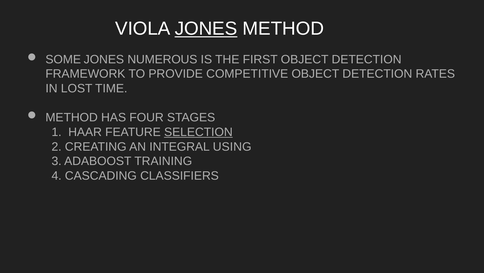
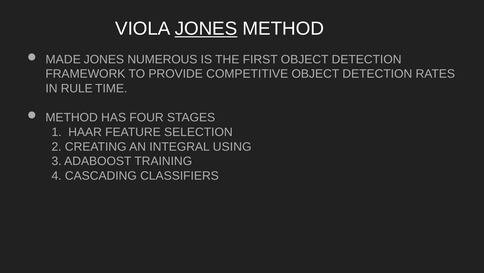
SOME: SOME -> MADE
LOST: LOST -> RULE
SELECTION underline: present -> none
